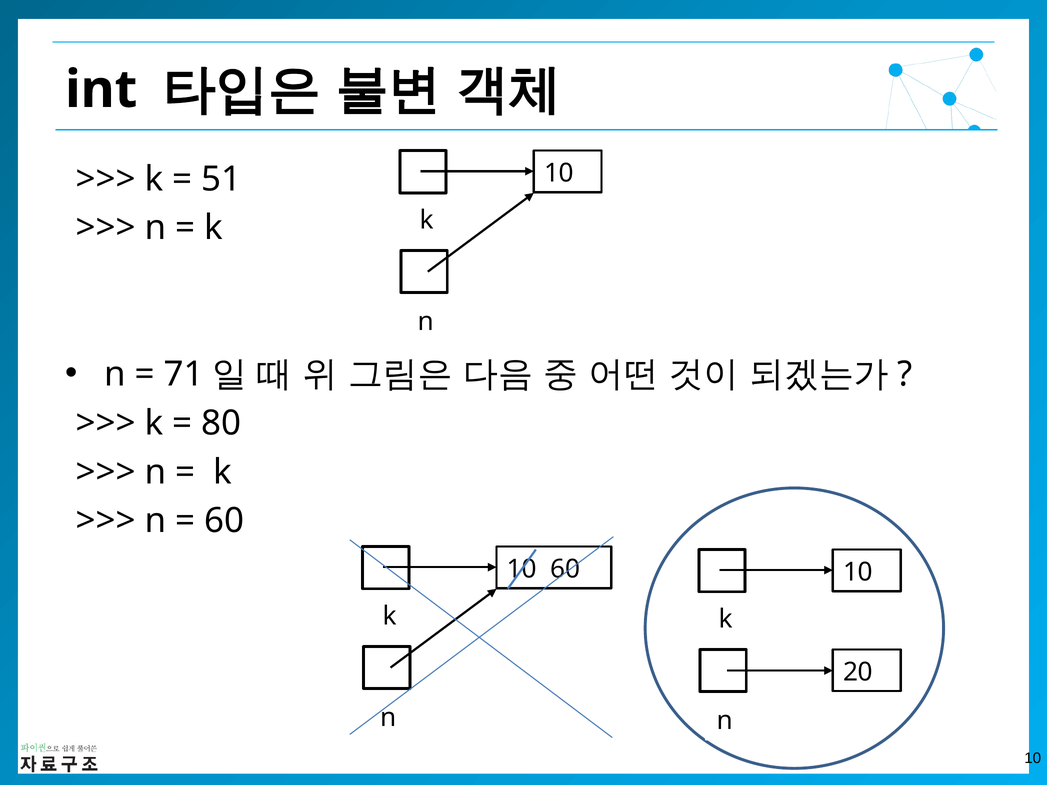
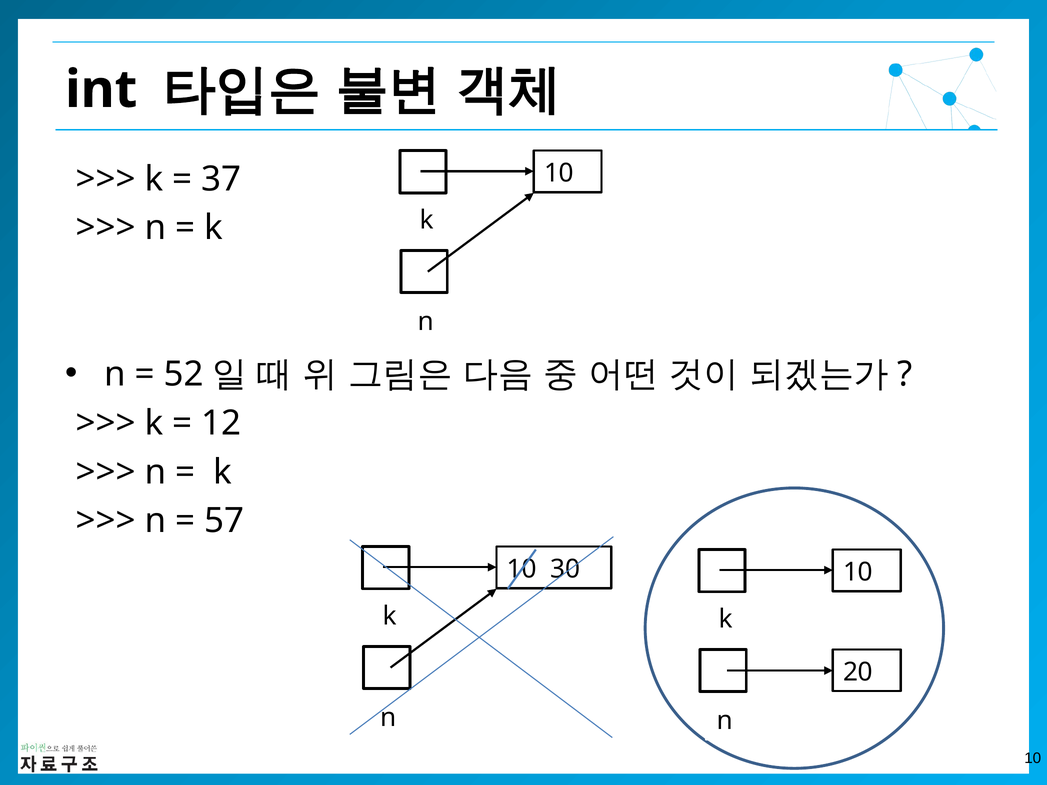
51: 51 -> 37
71: 71 -> 52
80: 80 -> 12
60 at (224, 521): 60 -> 57
10 60: 60 -> 30
